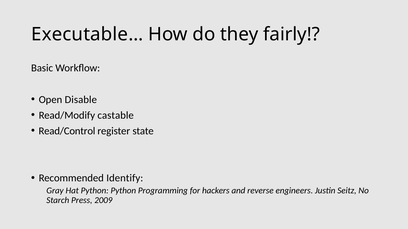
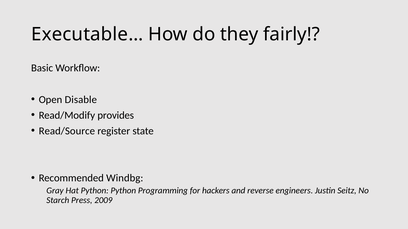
castable: castable -> provides
Read/Control: Read/Control -> Read/Source
Identify: Identify -> Windbg
